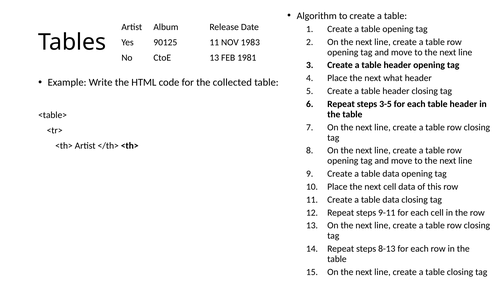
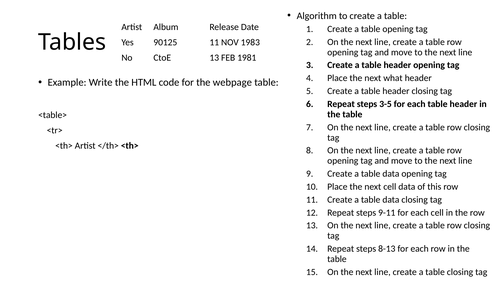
collected: collected -> webpage
